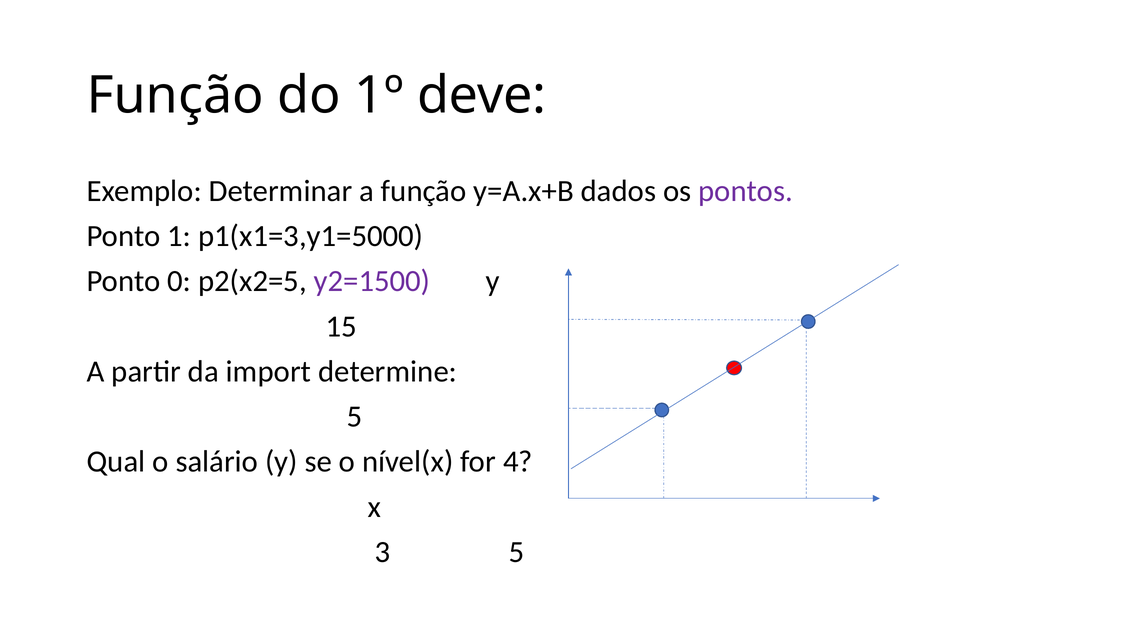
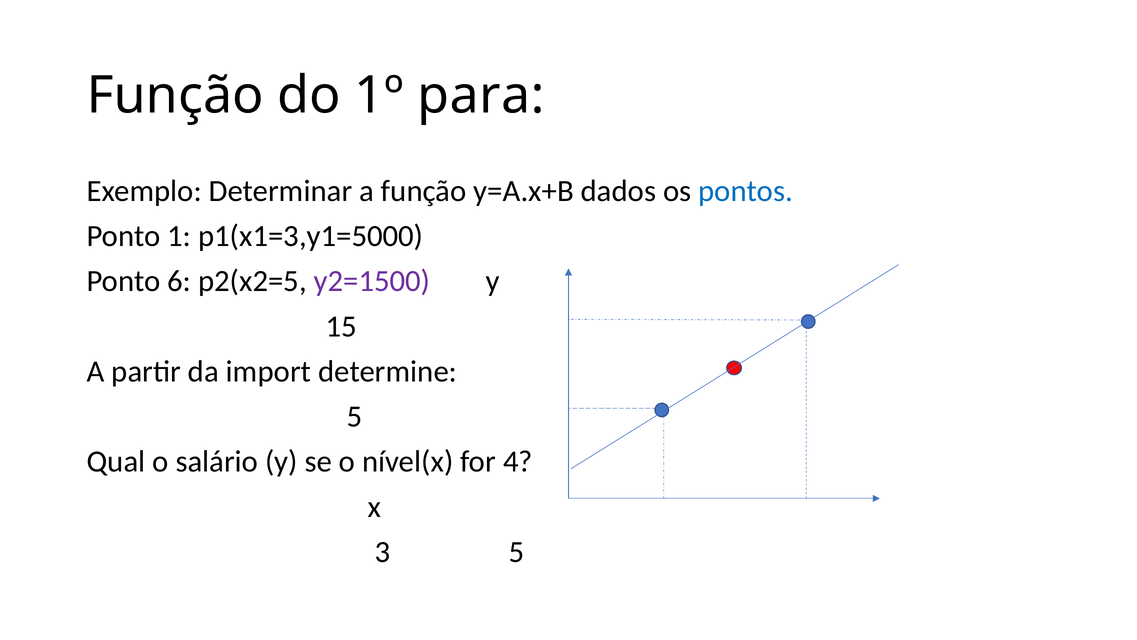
deve: deve -> para
pontos colour: purple -> blue
0: 0 -> 6
